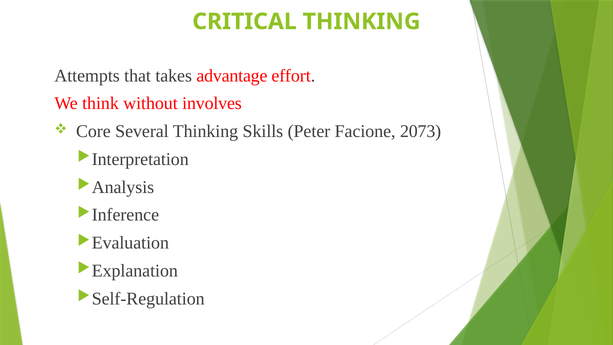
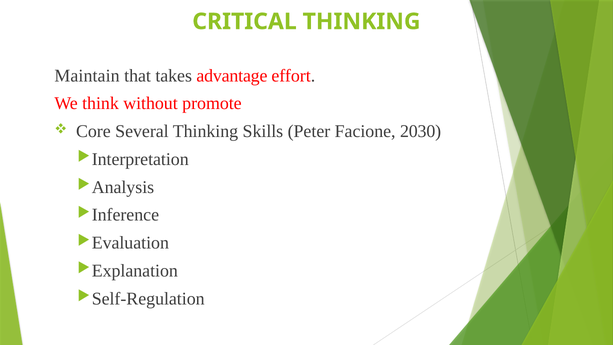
Attempts: Attempts -> Maintain
involves: involves -> promote
2073: 2073 -> 2030
